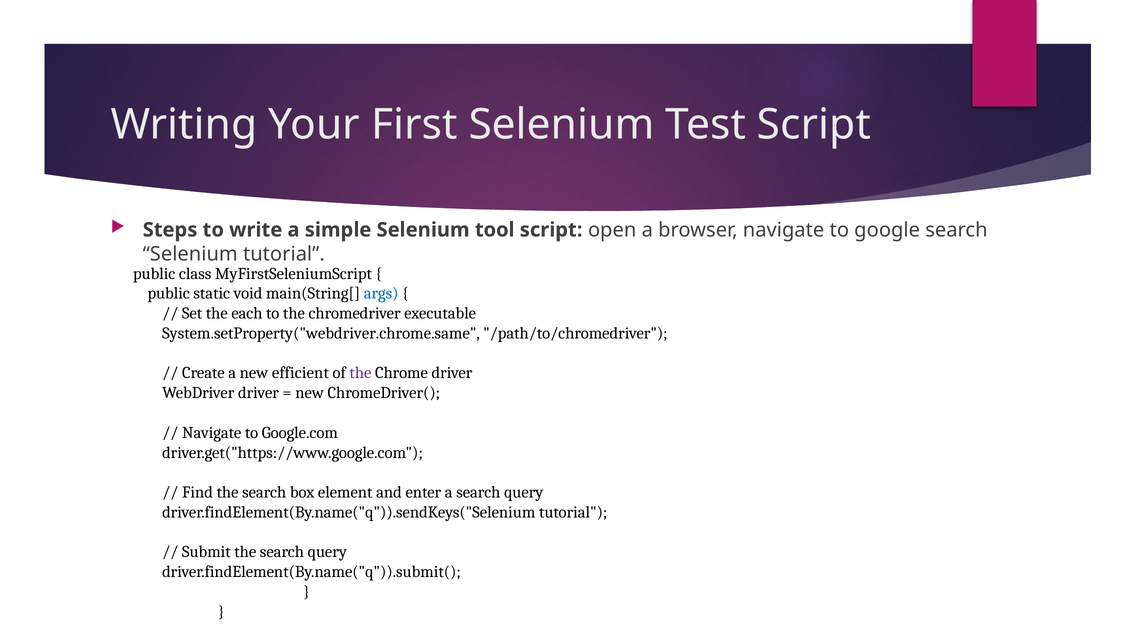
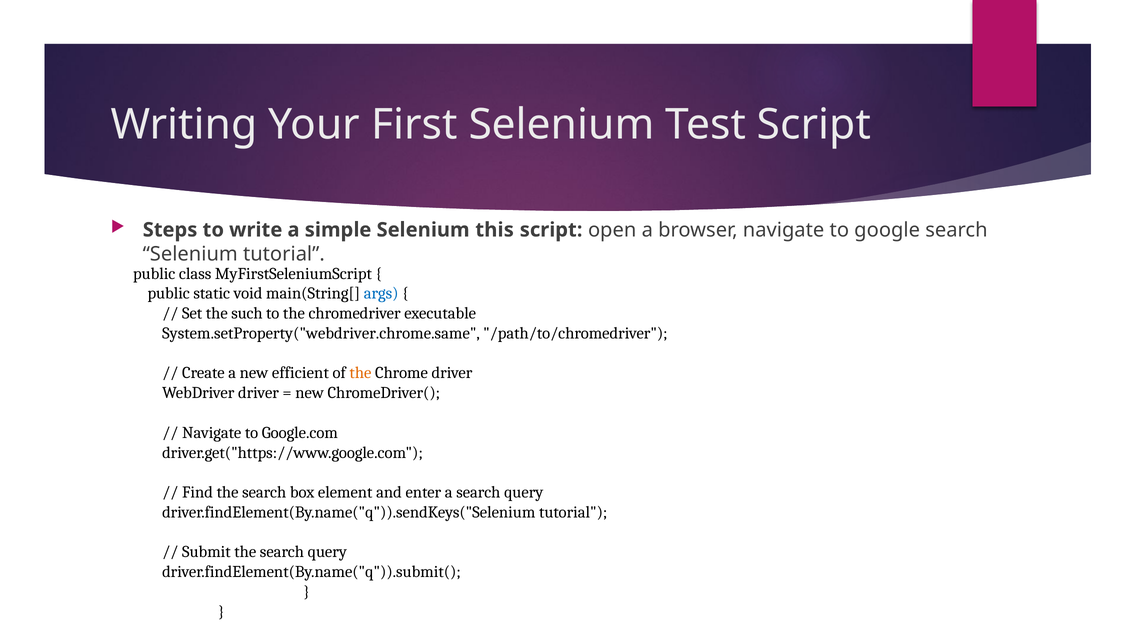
tool: tool -> this
each: each -> such
the at (360, 373) colour: purple -> orange
